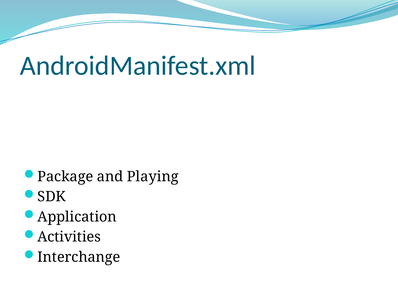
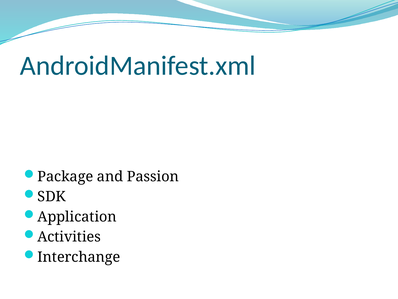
Playing: Playing -> Passion
